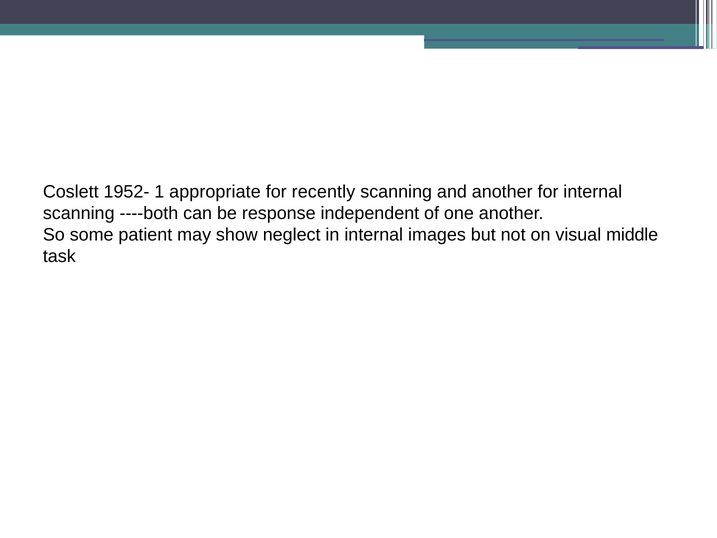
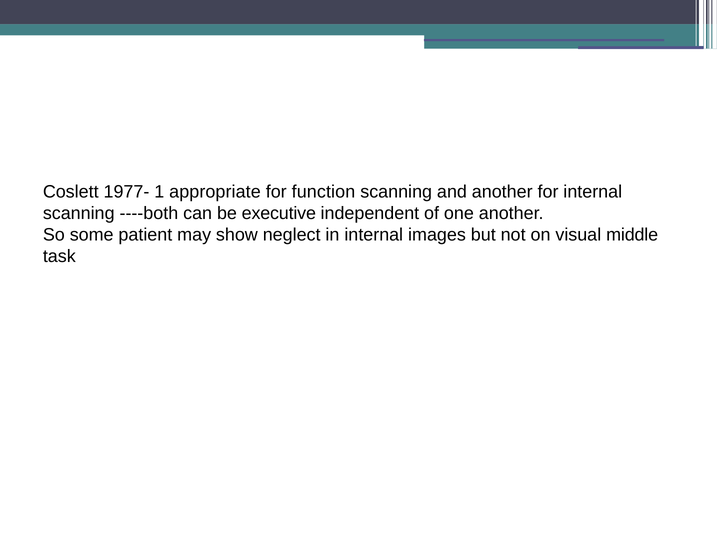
1952-: 1952- -> 1977-
recently: recently -> function
response: response -> executive
